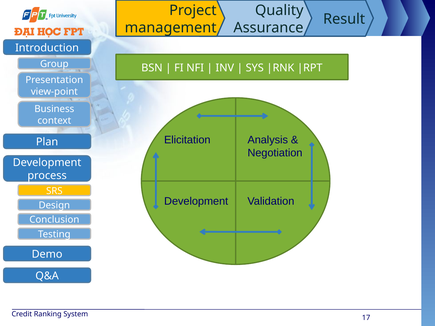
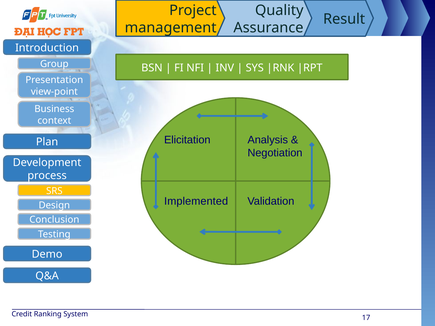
Development at (196, 202): Development -> Implemented
